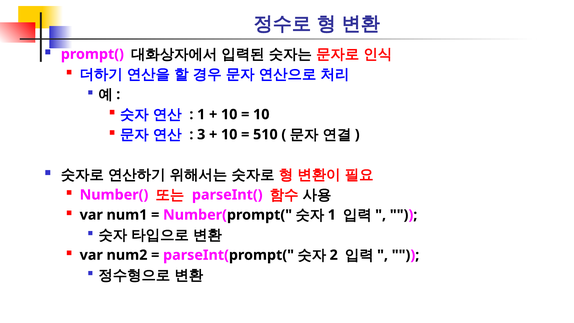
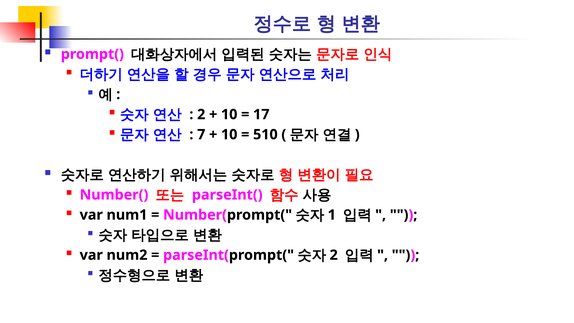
1 at (201, 114): 1 -> 2
10 at (261, 114): 10 -> 17
3: 3 -> 7
